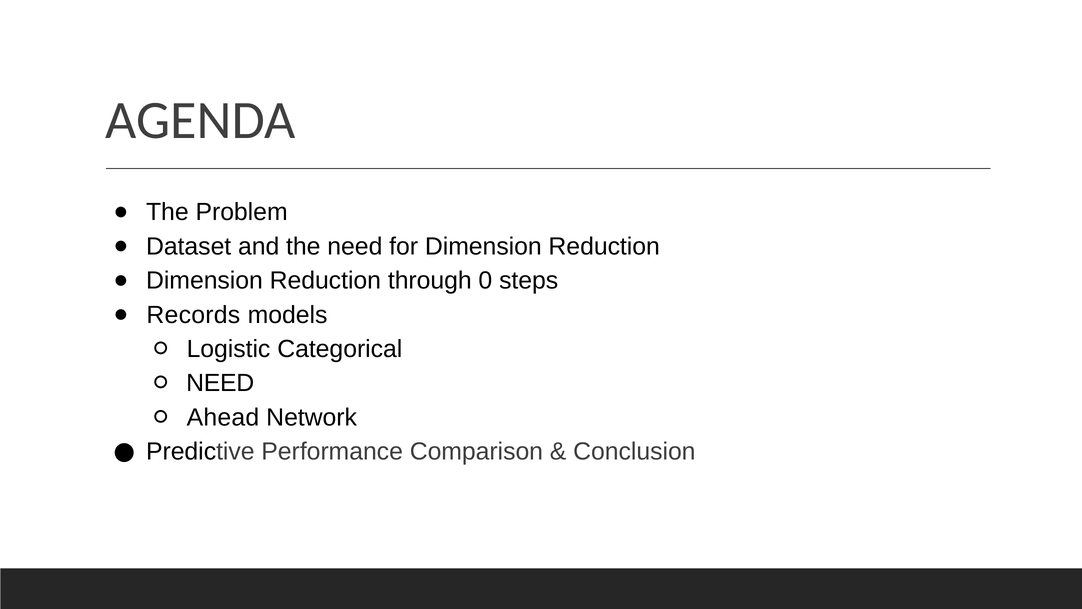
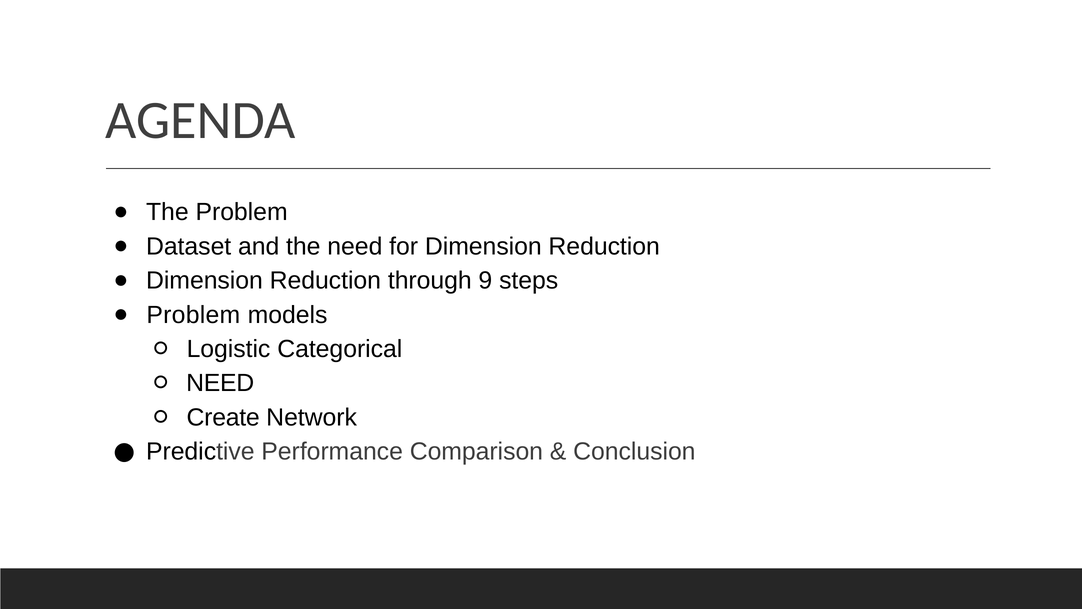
0: 0 -> 9
Records at (193, 315): Records -> Problem
Ahead: Ahead -> Create
